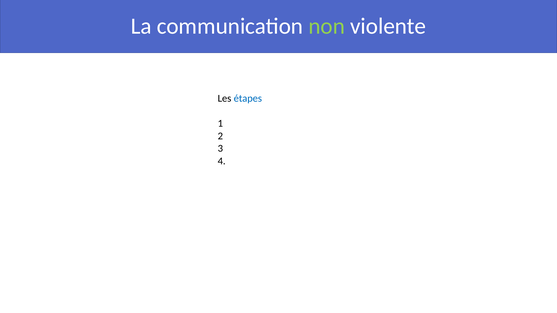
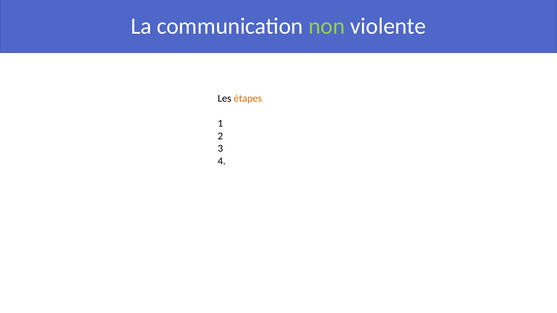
étapes colour: blue -> orange
